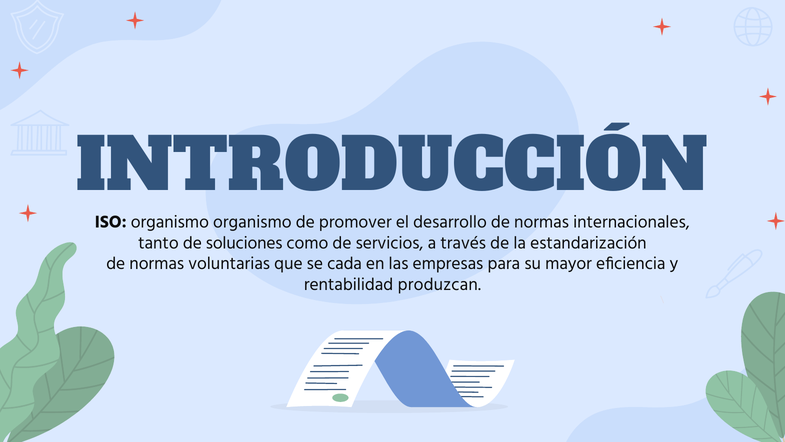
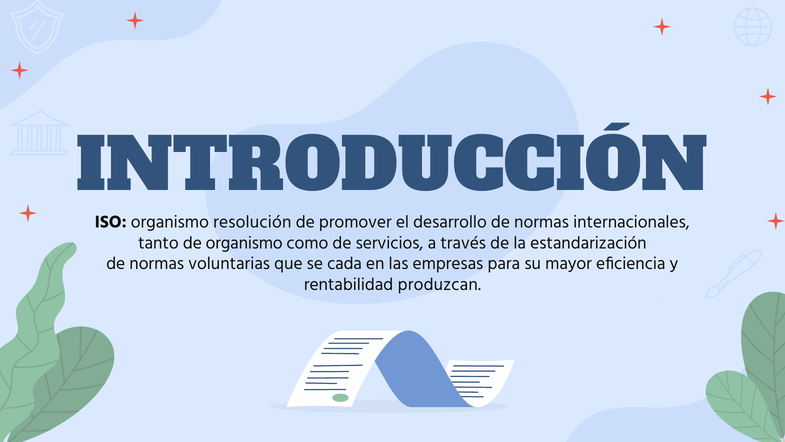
organismo organismo: organismo -> resolución
de soluciones: soluciones -> organismo
